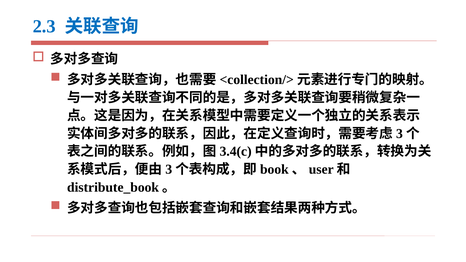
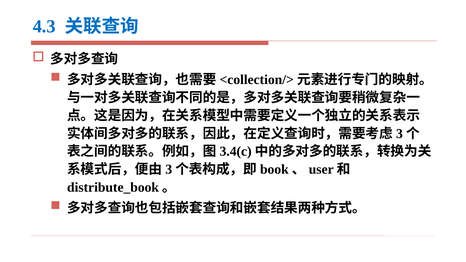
2.3: 2.3 -> 4.3
